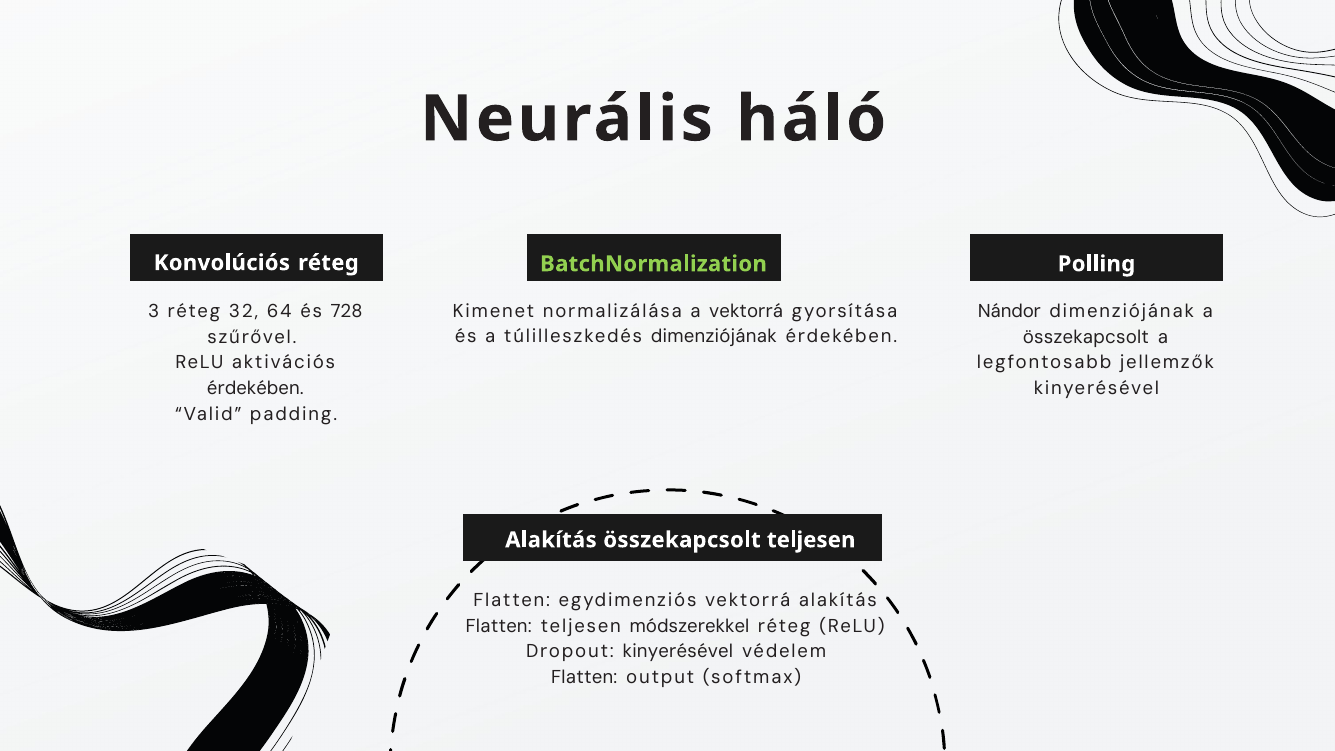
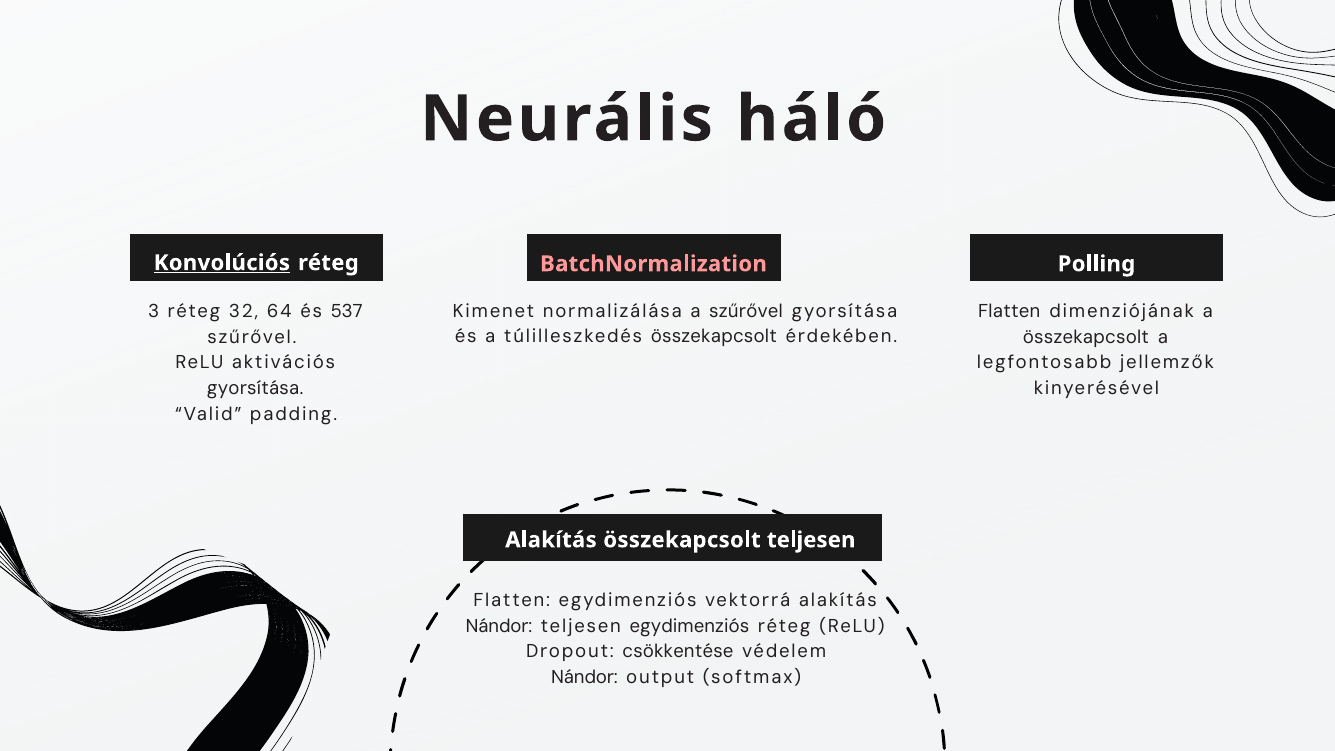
Konvolúciós underline: none -> present
BatchNormalization colour: light green -> pink
a vektorrá: vektorrá -> szűrővel
728: 728 -> 537
Nándor at (1009, 311): Nándor -> Flatten
túlilleszkedés dimenziójának: dimenziójának -> összekapcsolt
érdekében at (255, 388): érdekében -> gyorsítása
Flatten at (499, 626): Flatten -> Nándor
teljesen módszerekkel: módszerekkel -> egydimenziós
Dropout kinyerésével: kinyerésével -> csökkentése
Flatten at (584, 678): Flatten -> Nándor
